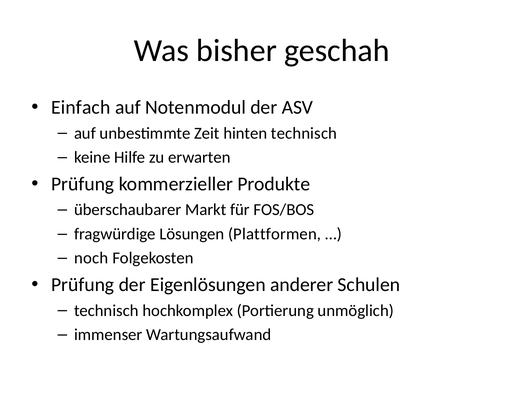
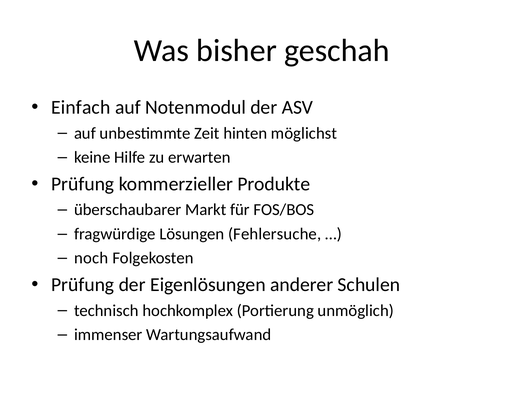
hinten technisch: technisch -> möglichst
Plattformen: Plattformen -> Fehlersuche
